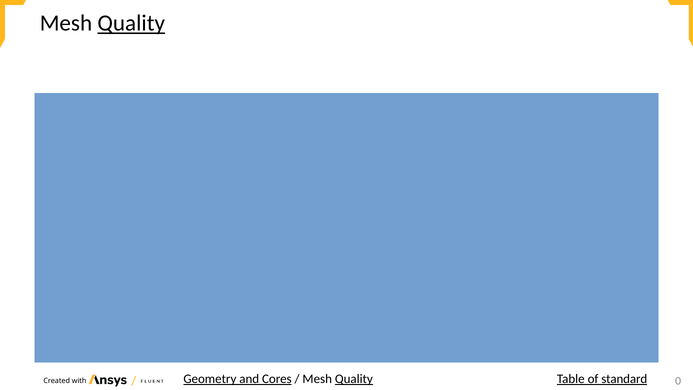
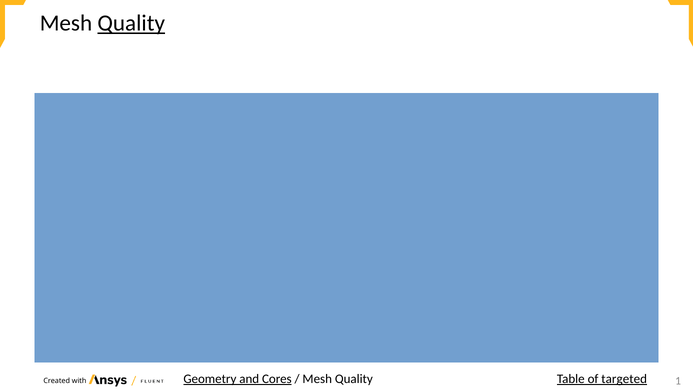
Quality at (354, 379) underline: present -> none
standard: standard -> targeted
0: 0 -> 1
